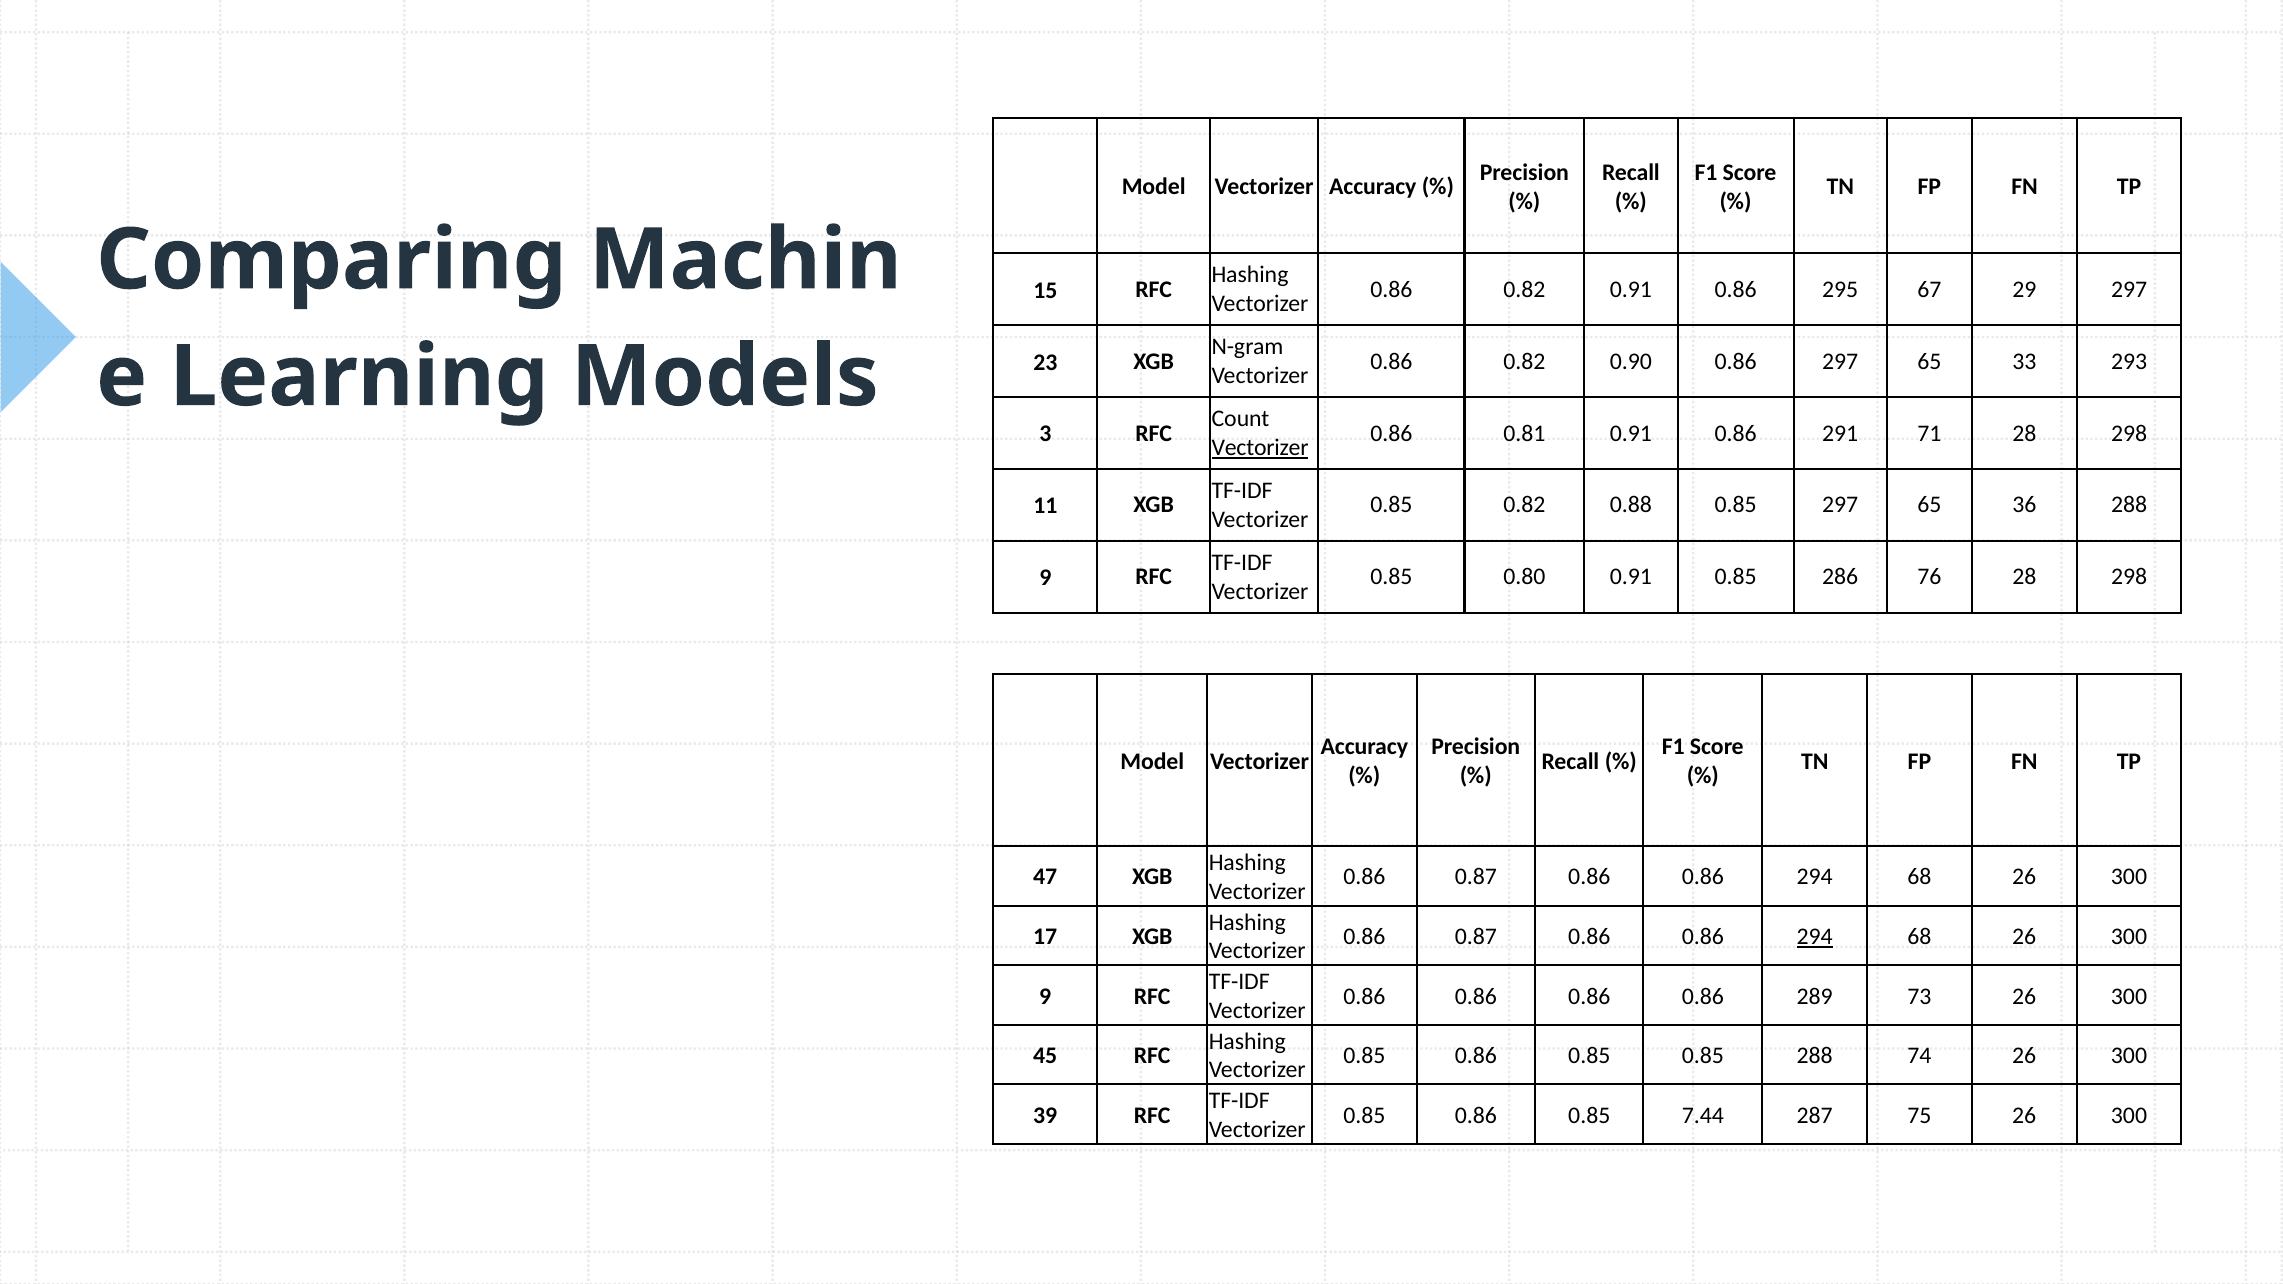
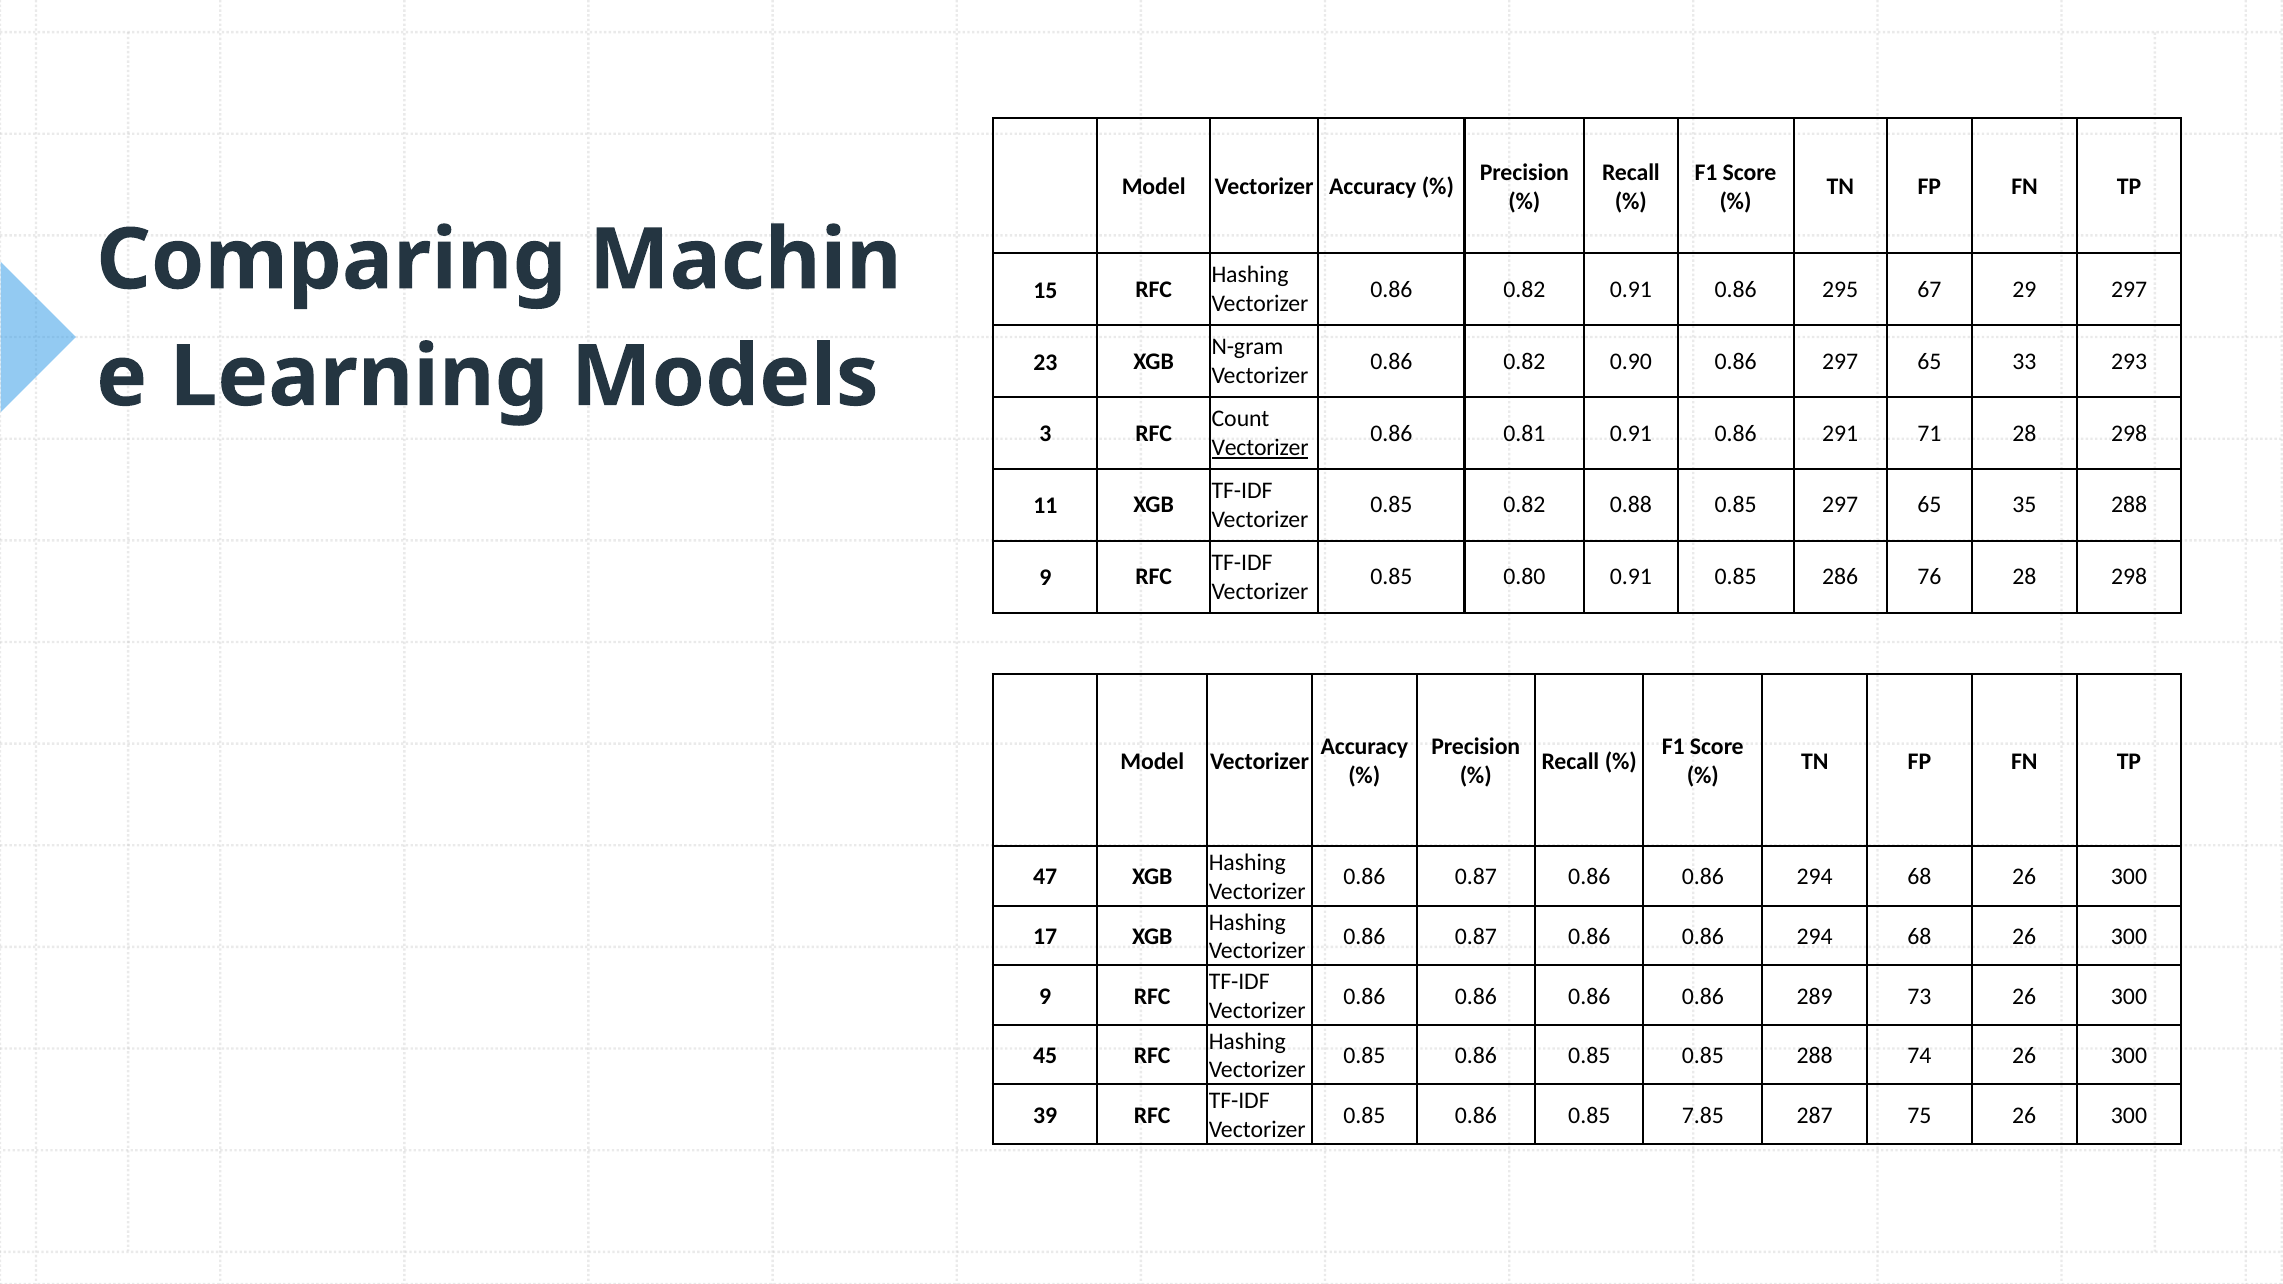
36: 36 -> 35
294 at (1815, 937) underline: present -> none
7.44: 7.44 -> 7.85
